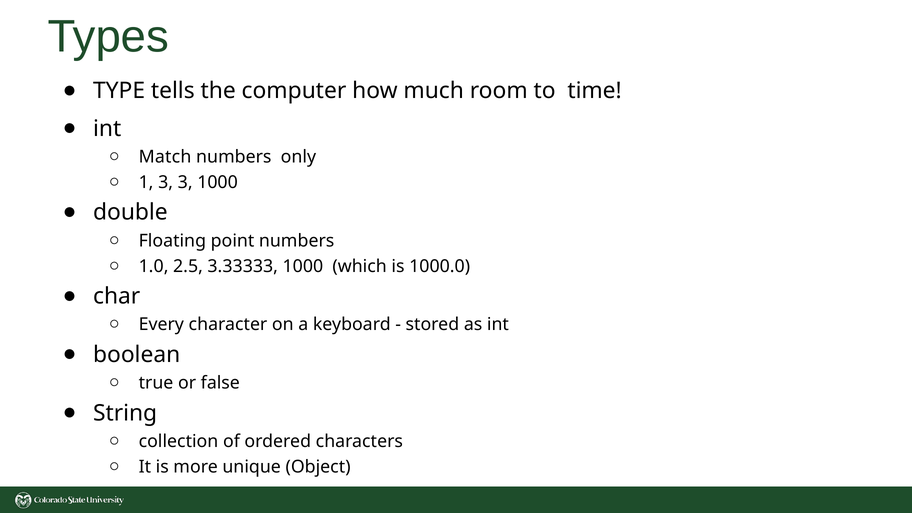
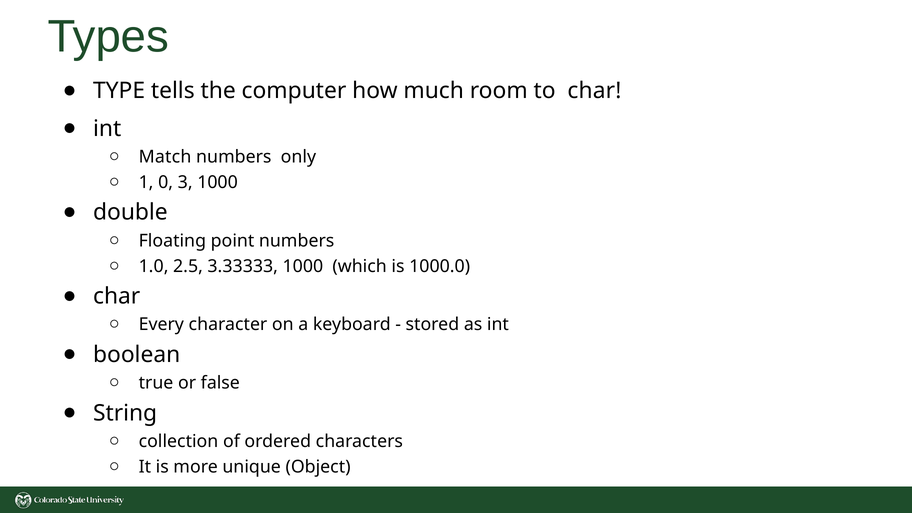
to time: time -> char
1 3: 3 -> 0
